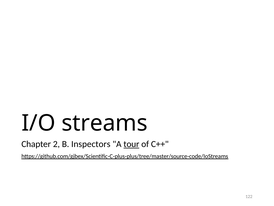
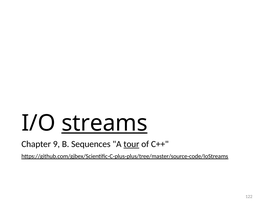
streams underline: none -> present
2: 2 -> 9
Inspectors: Inspectors -> Sequences
